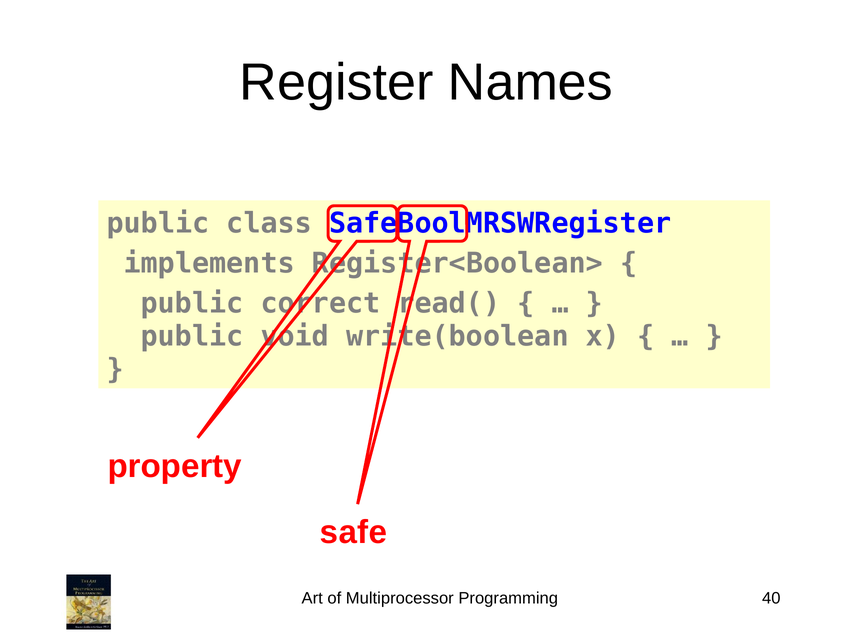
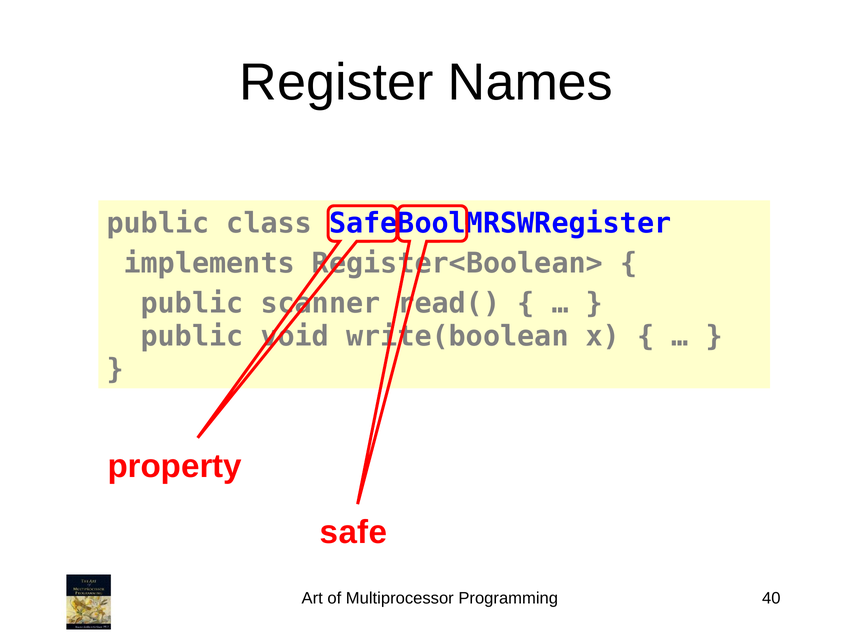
correct: correct -> scanner
